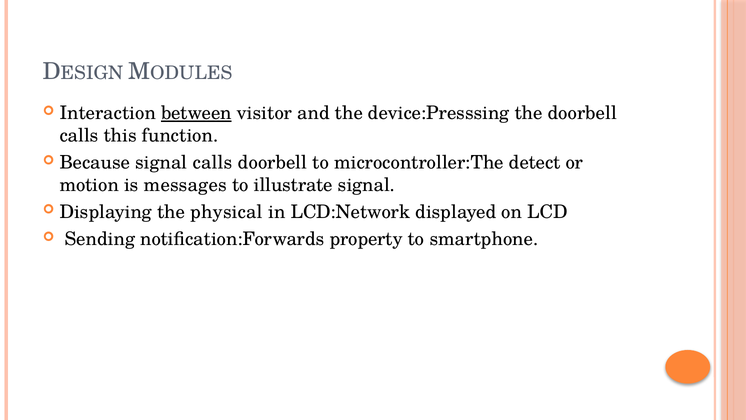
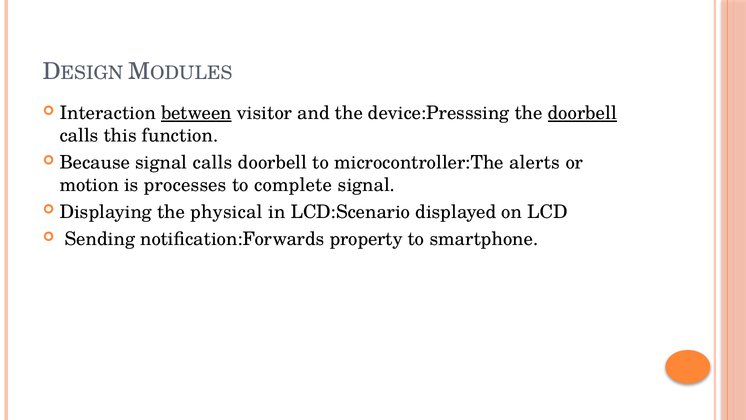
doorbell at (582, 113) underline: none -> present
detect: detect -> alerts
messages: messages -> processes
illustrate: illustrate -> complete
LCD:Network: LCD:Network -> LCD:Scenario
